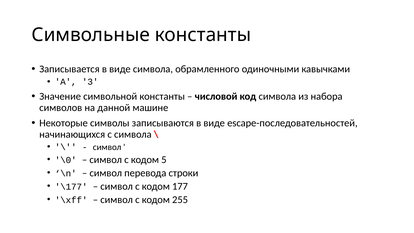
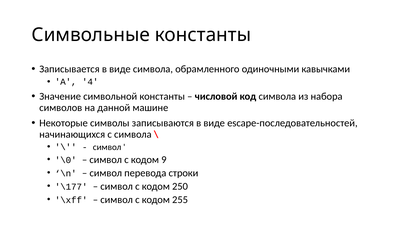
3: 3 -> 4
5: 5 -> 9
177: 177 -> 250
